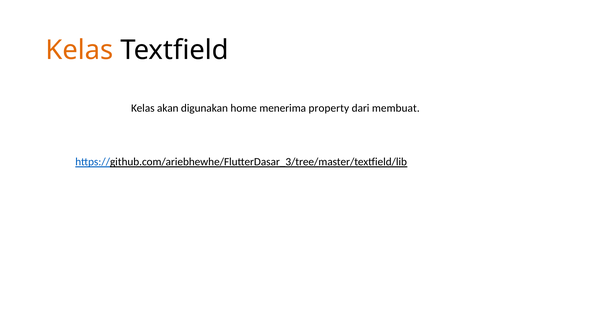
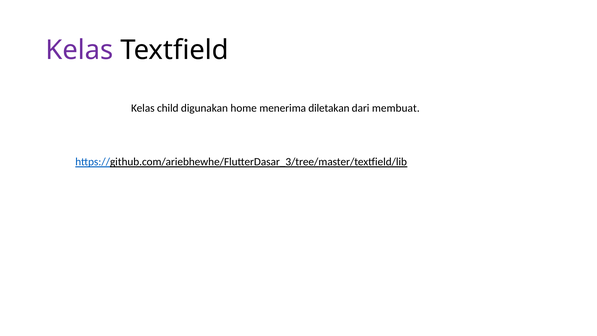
Kelas at (79, 50) colour: orange -> purple
akan: akan -> child
property: property -> diletakan
